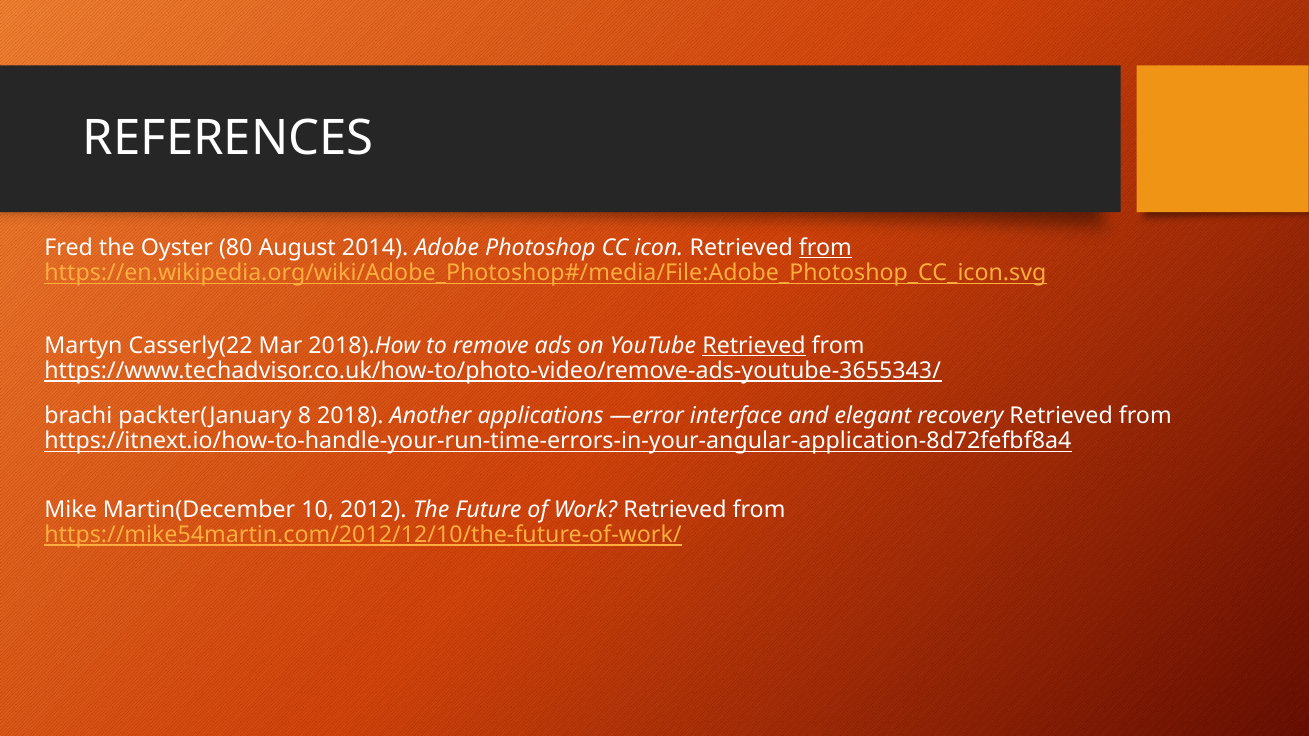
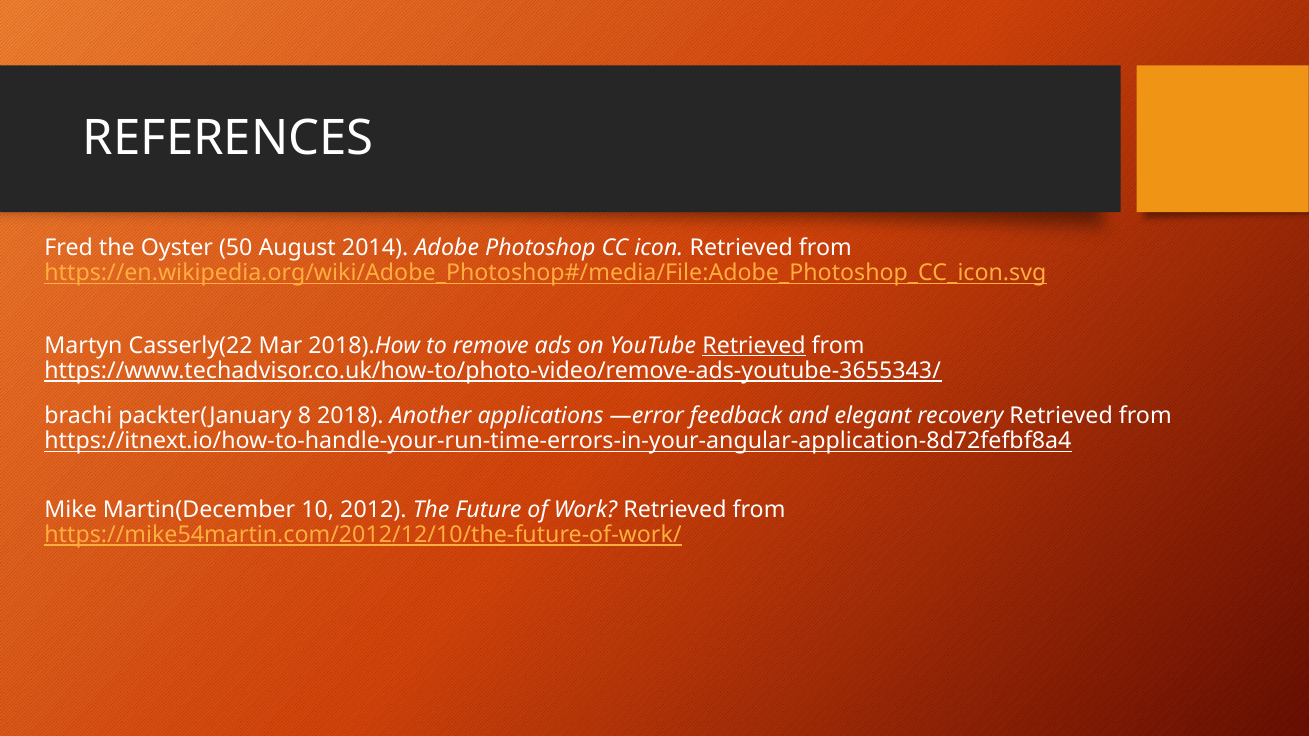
80: 80 -> 50
from at (825, 248) underline: present -> none
interface: interface -> feedback
